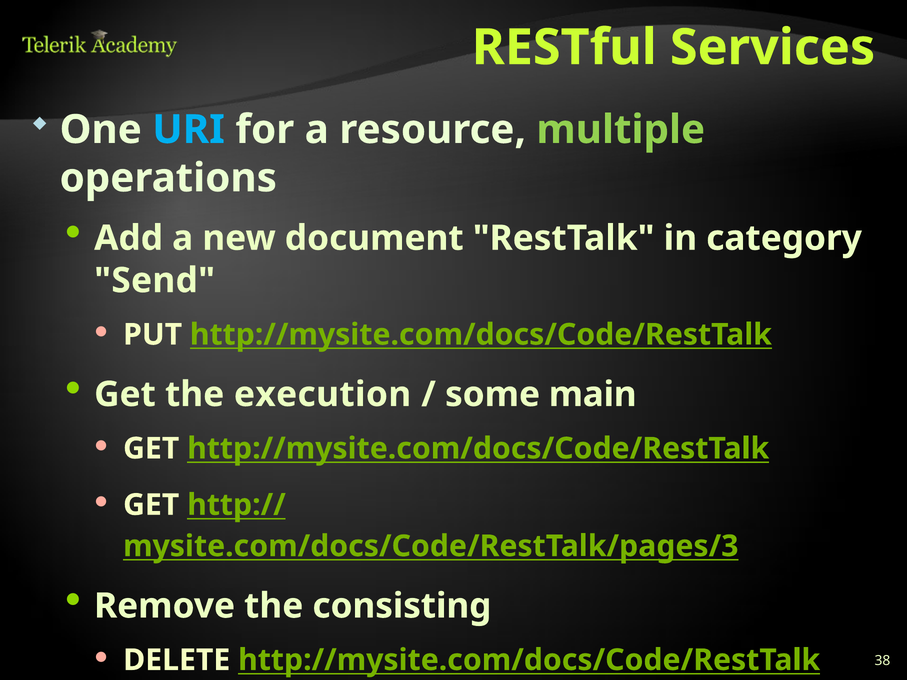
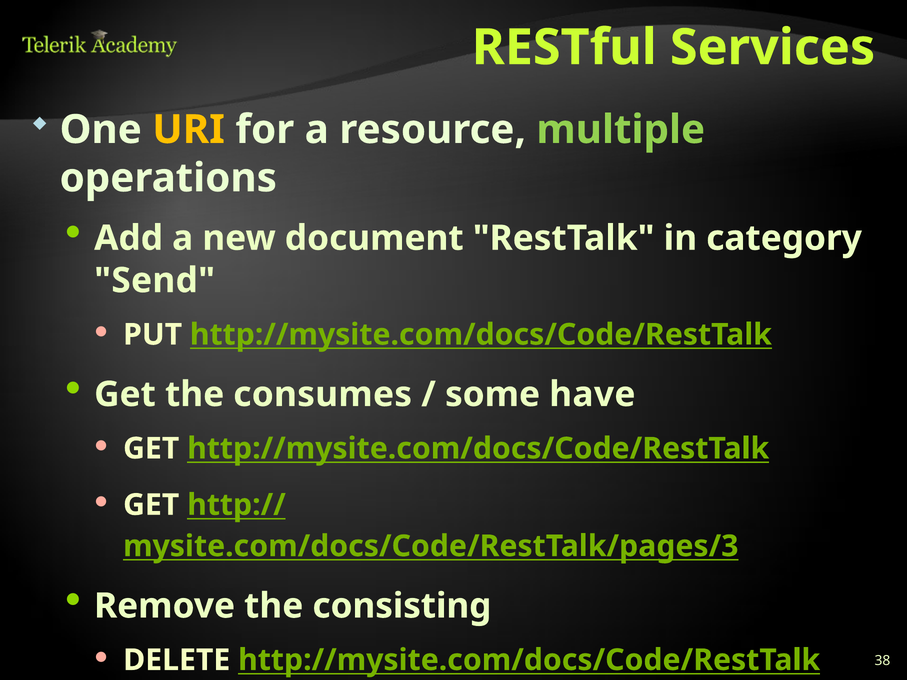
URI colour: light blue -> yellow
execution: execution -> consumes
main: main -> have
